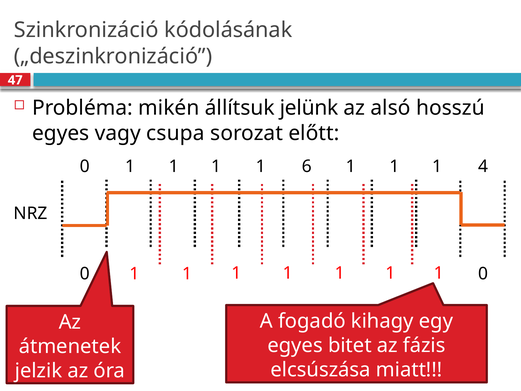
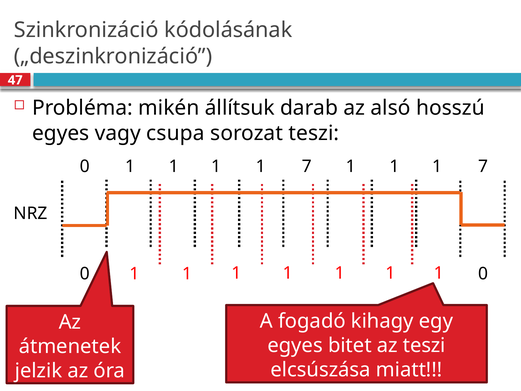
jelünk: jelünk -> darab
sorozat előtt: előtt -> teszi
1 6: 6 -> 7
0 4: 4 -> 7
az fázis: fázis -> teszi
